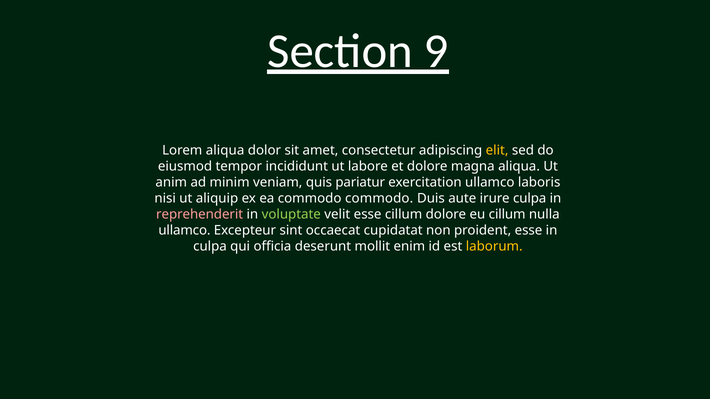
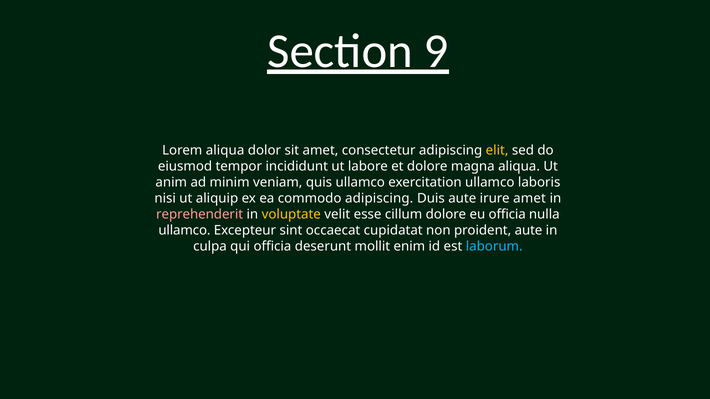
quis pariatur: pariatur -> ullamco
commodo commodo: commodo -> adipiscing
irure culpa: culpa -> amet
voluptate colour: light green -> yellow
eu cillum: cillum -> officia
proident esse: esse -> aute
laborum colour: yellow -> light blue
